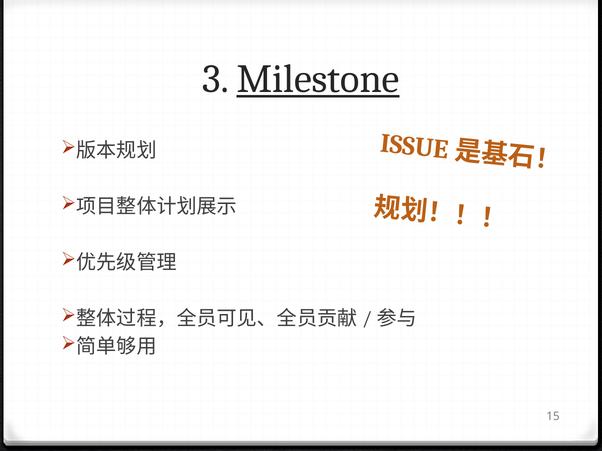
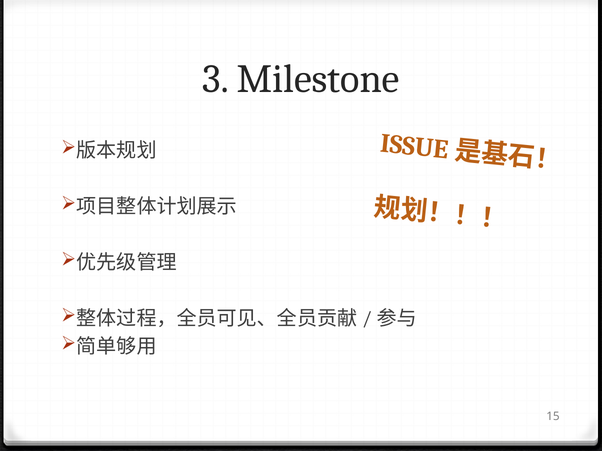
Milestone underline: present -> none
